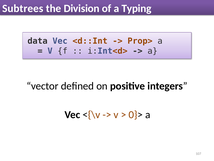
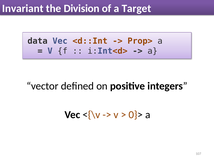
Subtrees: Subtrees -> Invariant
Typing: Typing -> Target
